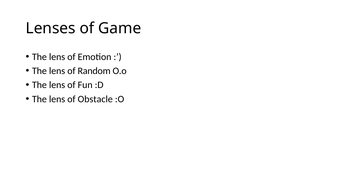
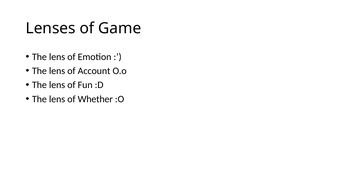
Random: Random -> Account
Obstacle: Obstacle -> Whether
